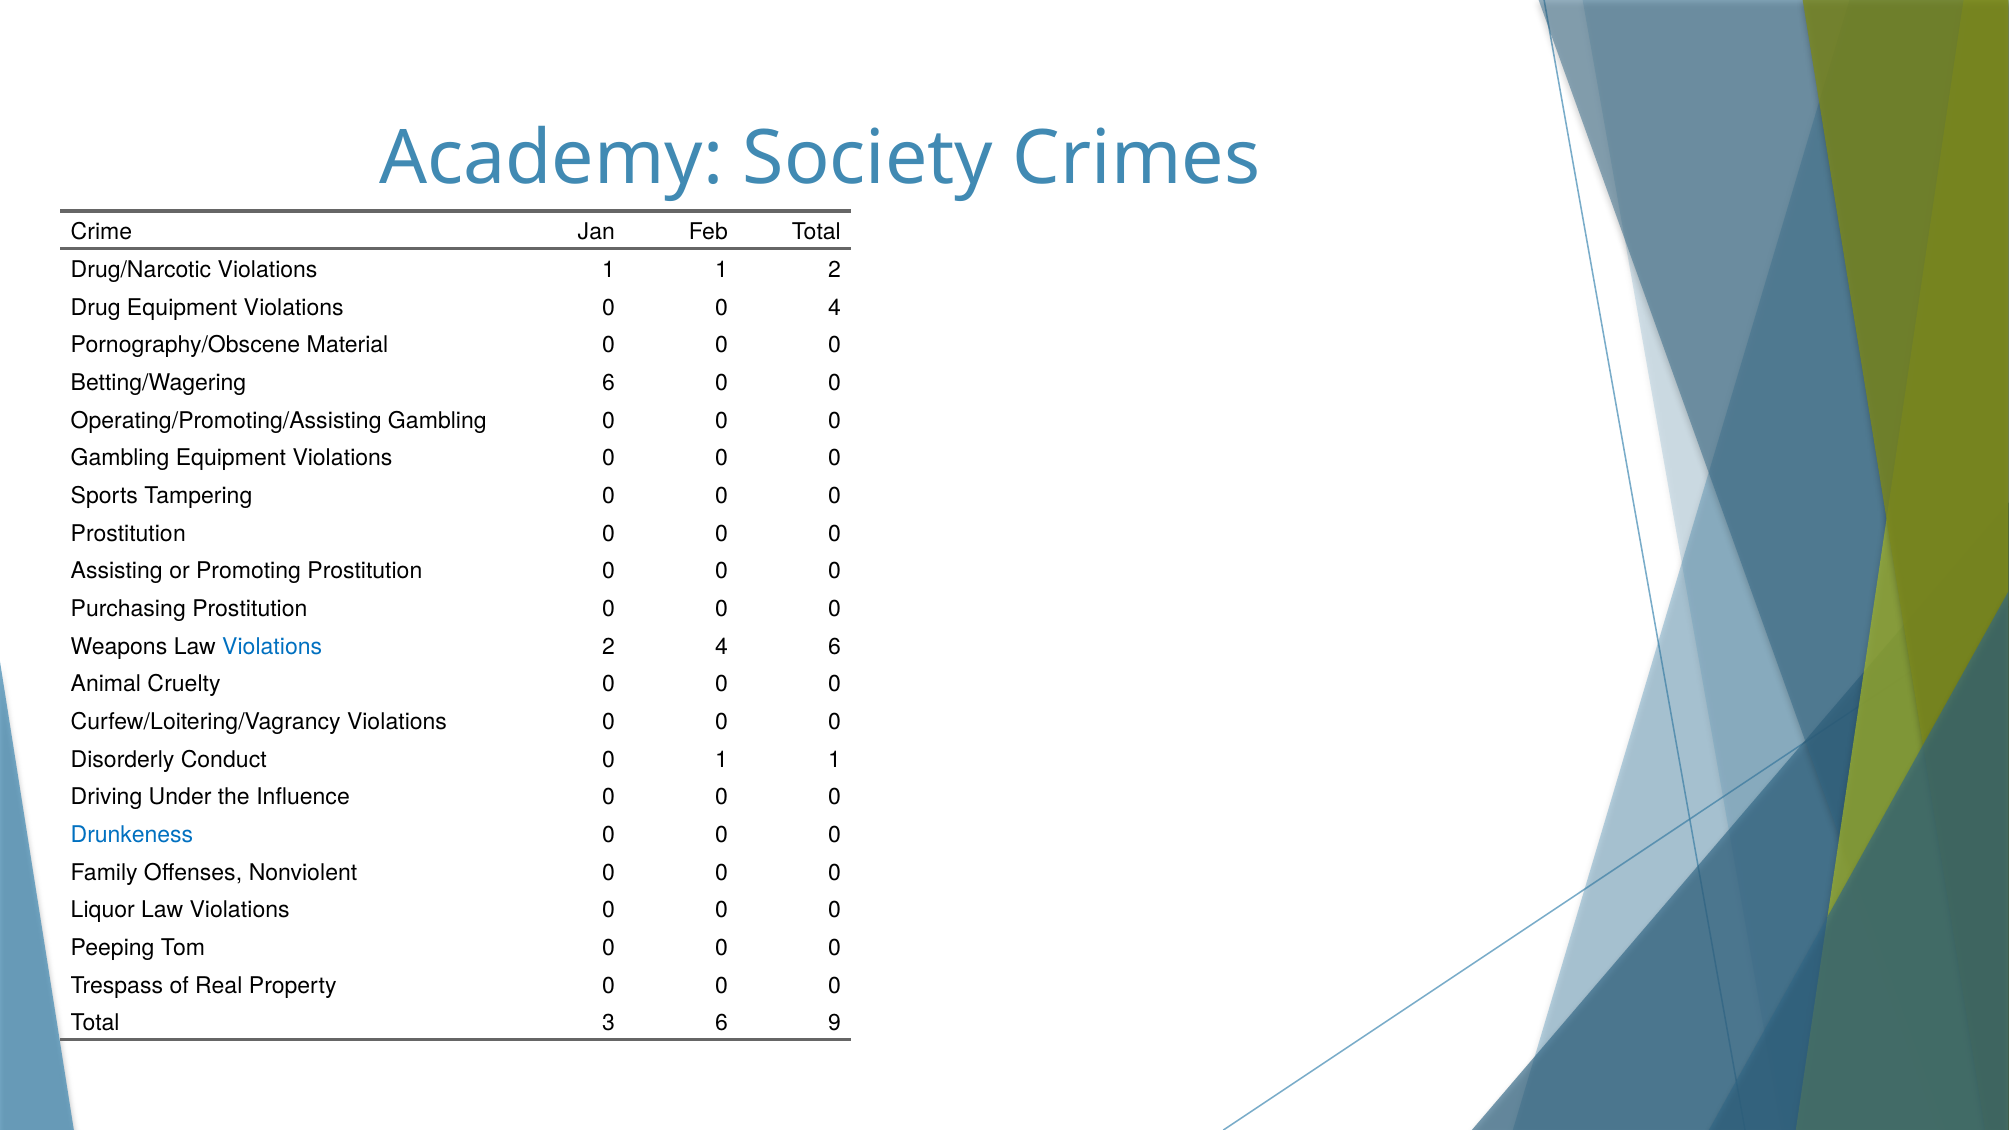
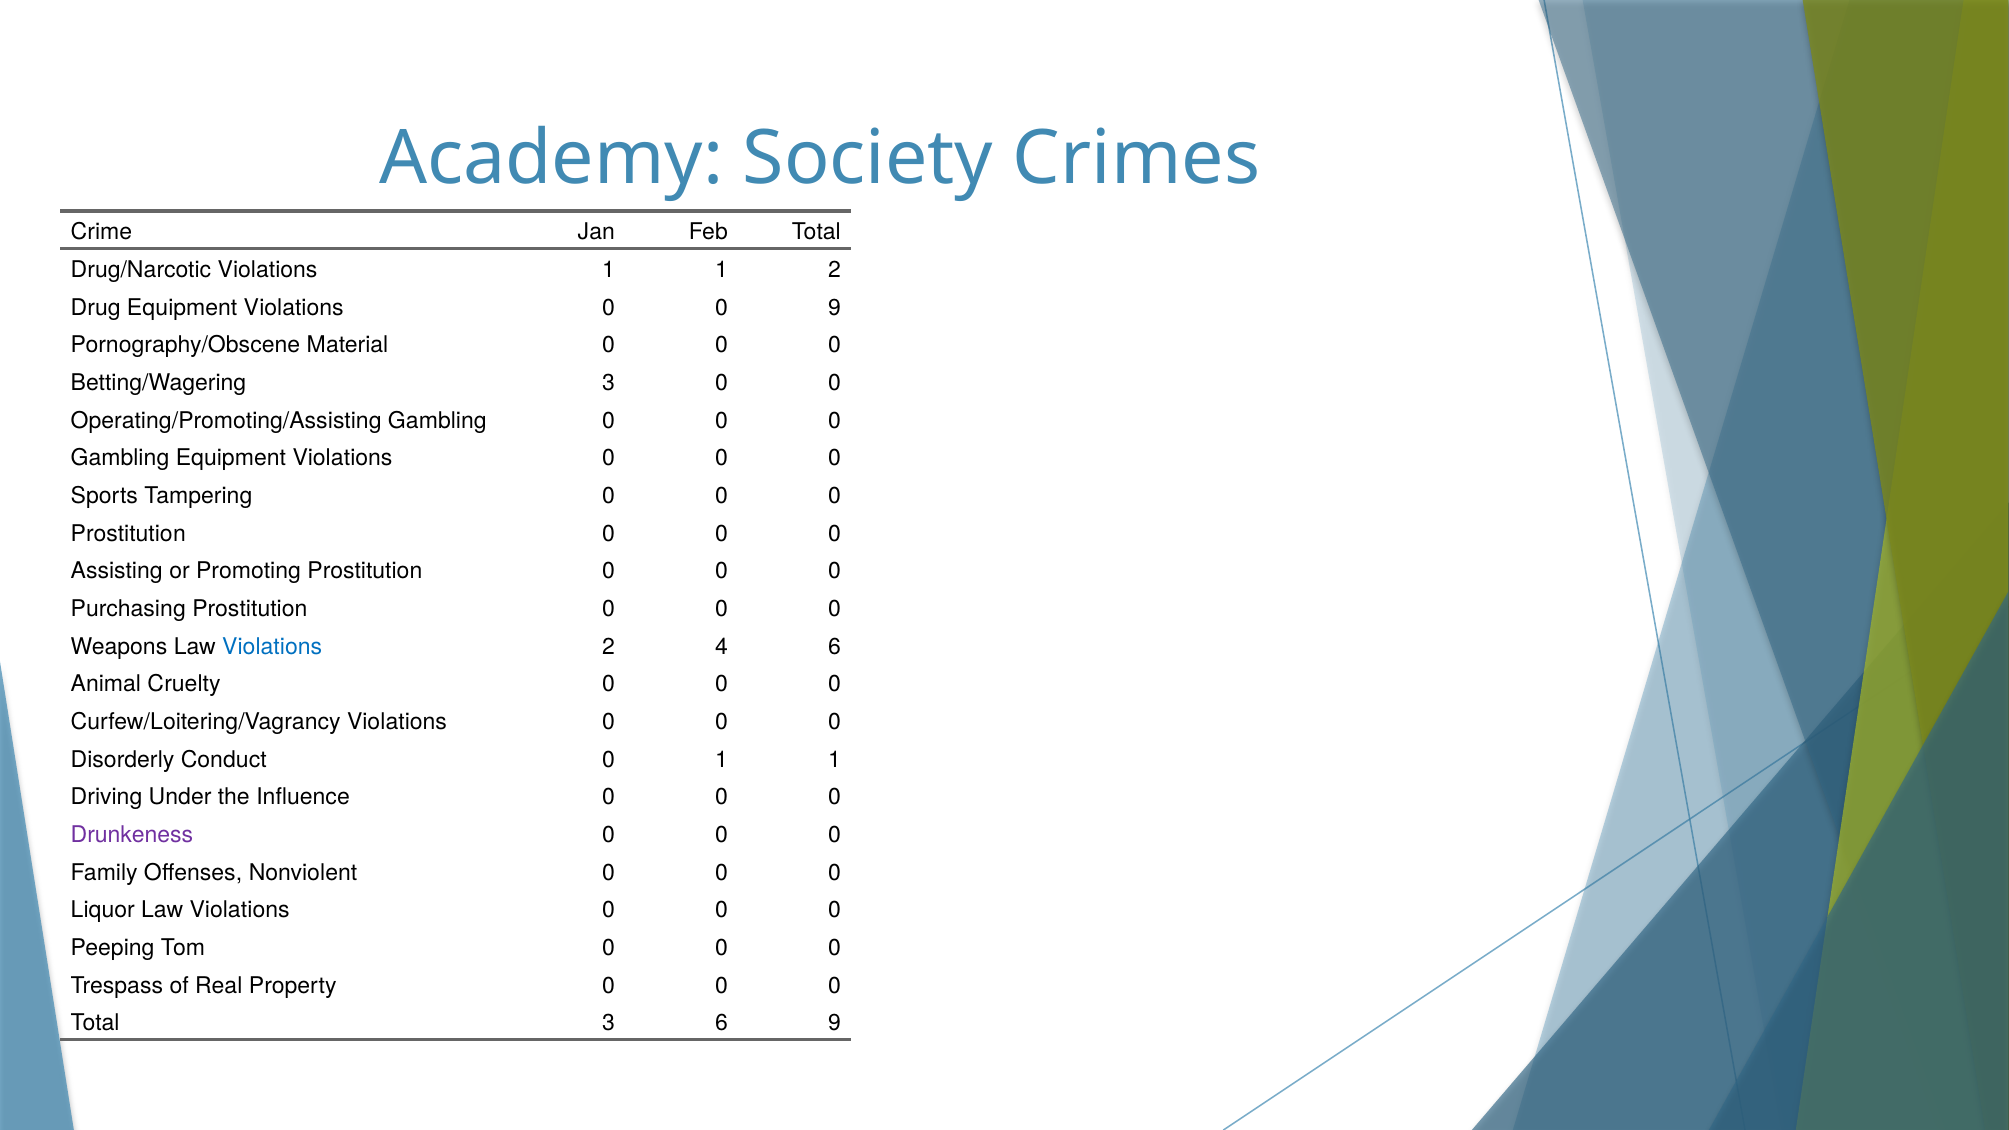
0 4: 4 -> 9
Betting/Wagering 6: 6 -> 3
Drunkeness colour: blue -> purple
